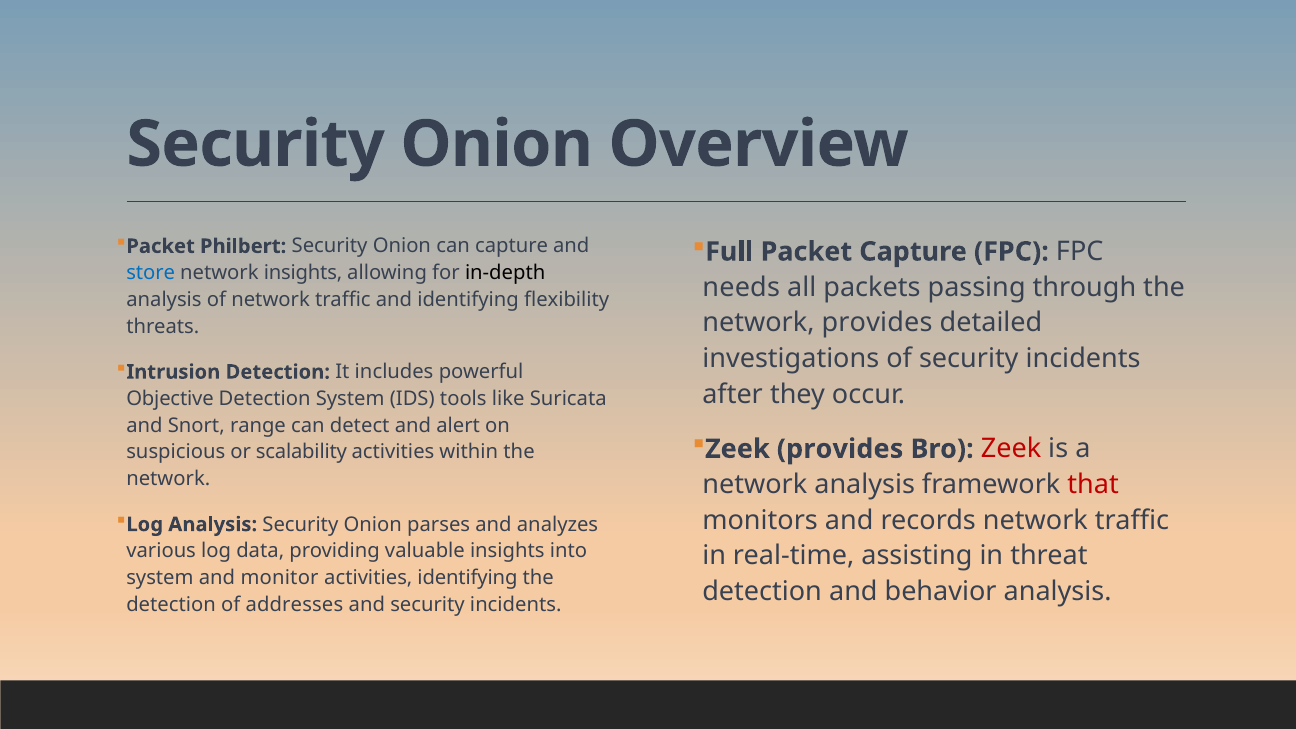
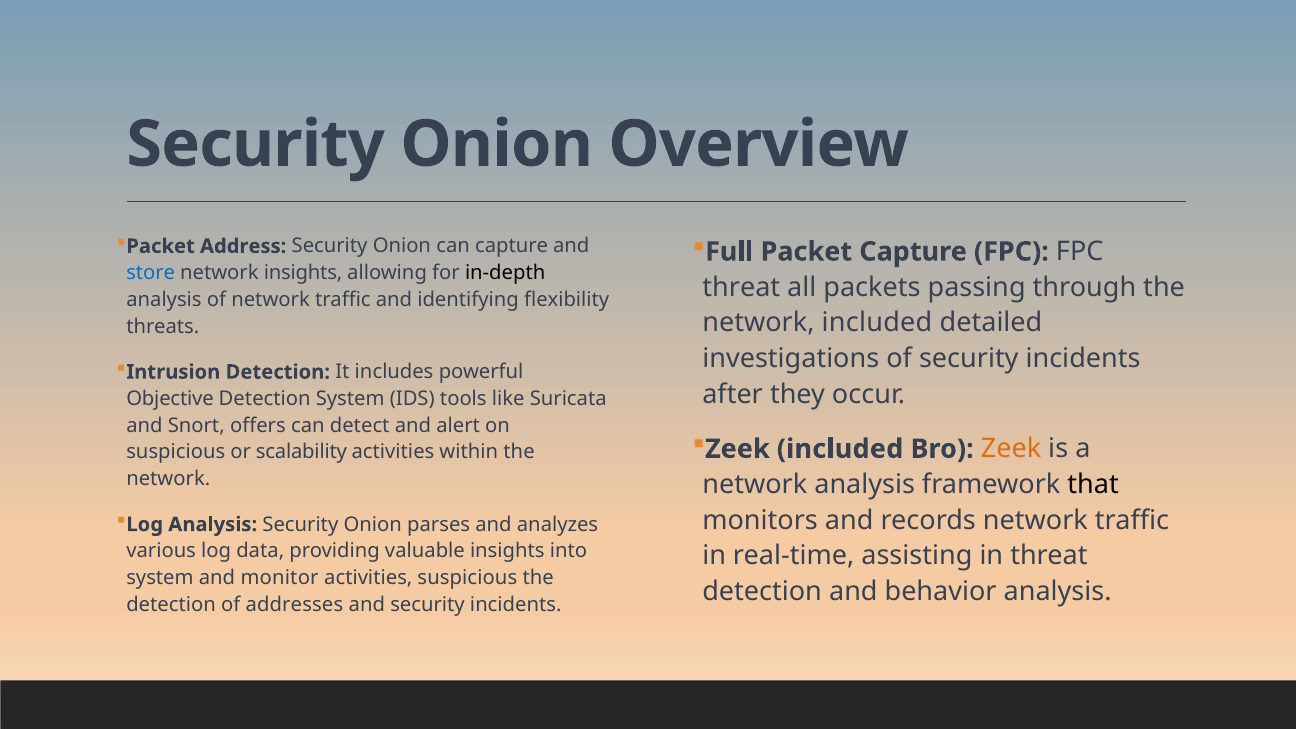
Philbert: Philbert -> Address
needs at (741, 287): needs -> threat
network provides: provides -> included
range: range -> offers
Zeek provides: provides -> included
Zeek at (1011, 449) colour: red -> orange
that colour: red -> black
activities identifying: identifying -> suspicious
